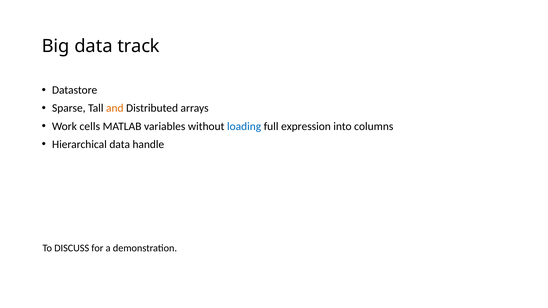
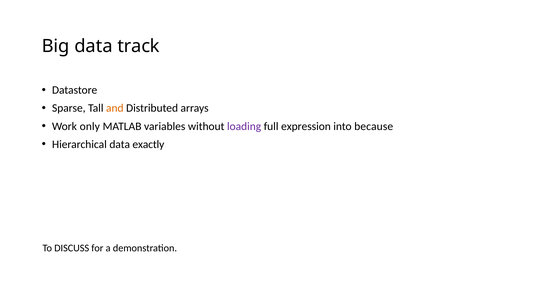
cells: cells -> only
loading colour: blue -> purple
columns: columns -> because
handle: handle -> exactly
